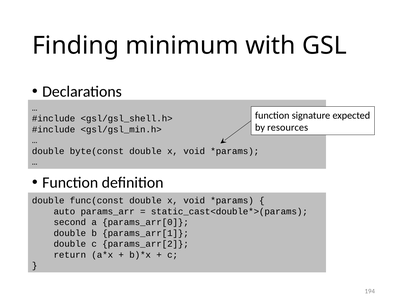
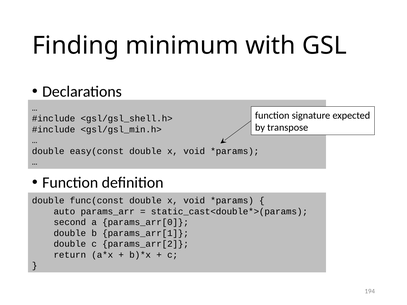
resources: resources -> transpose
byte(const: byte(const -> easy(const
